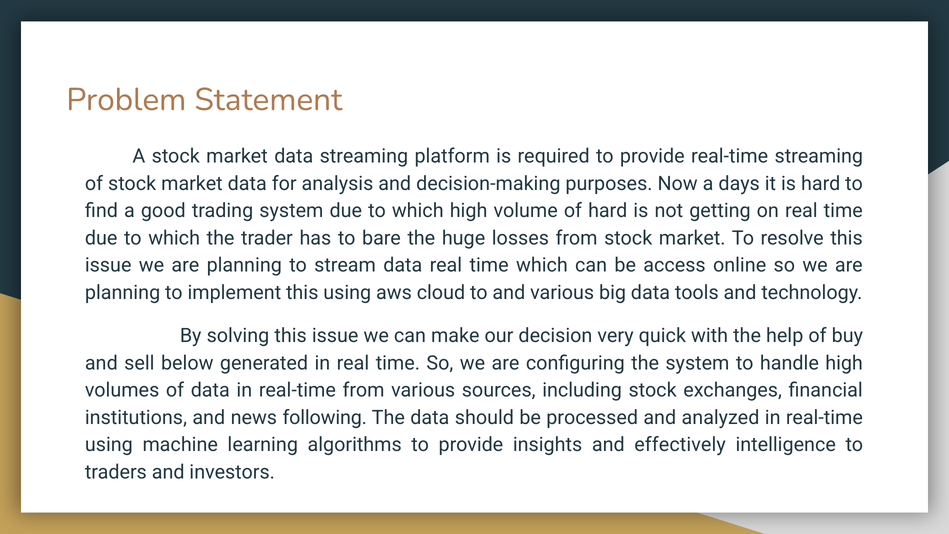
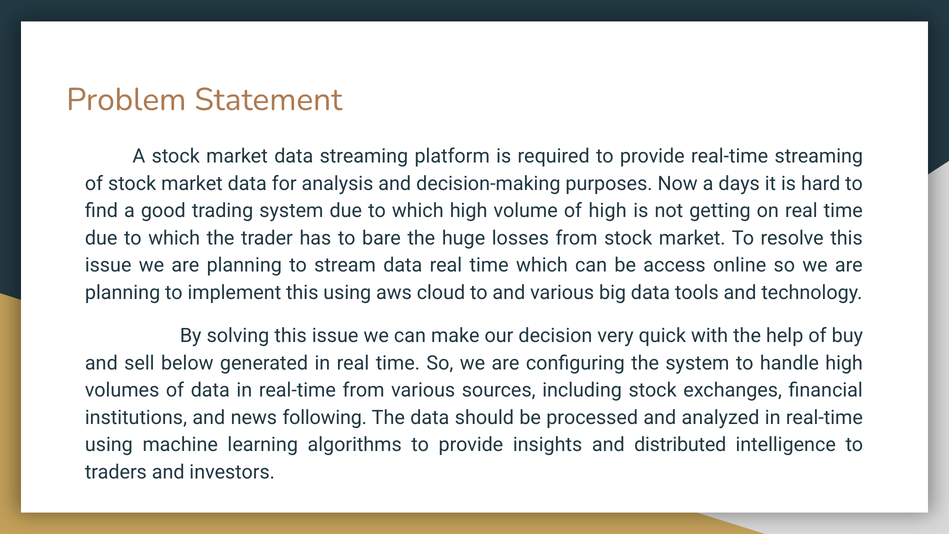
of hard: hard -> high
effectively: effectively -> distributed
